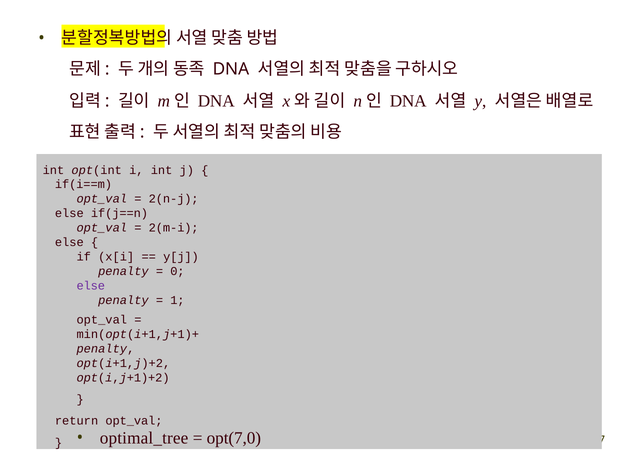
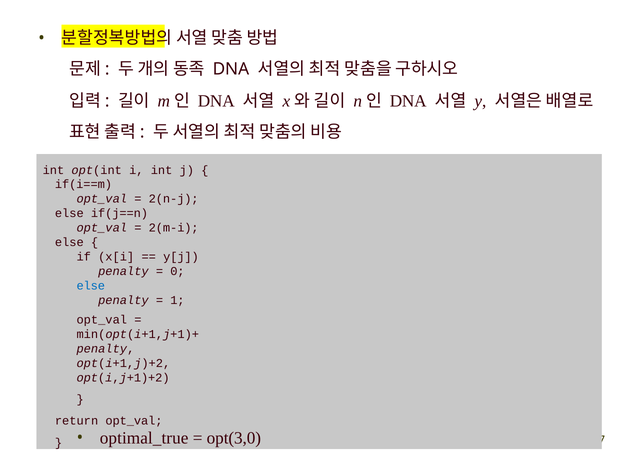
else at (91, 285) colour: purple -> blue
optimal_tree: optimal_tree -> optimal_true
opt(7,0: opt(7,0 -> opt(3,0
